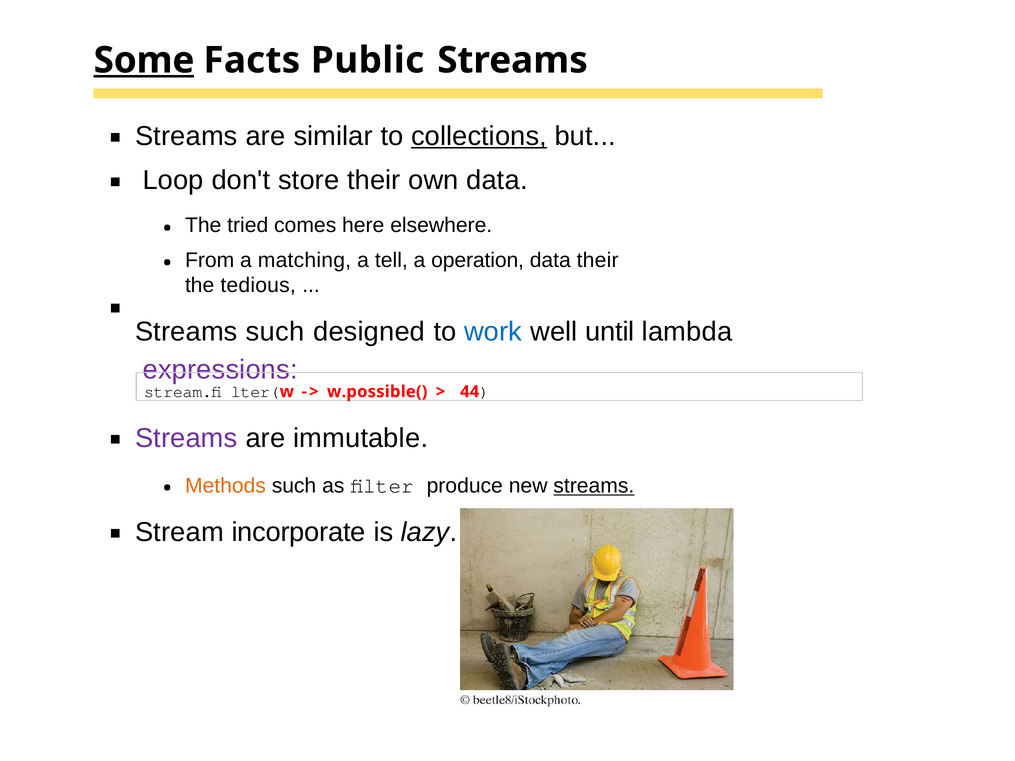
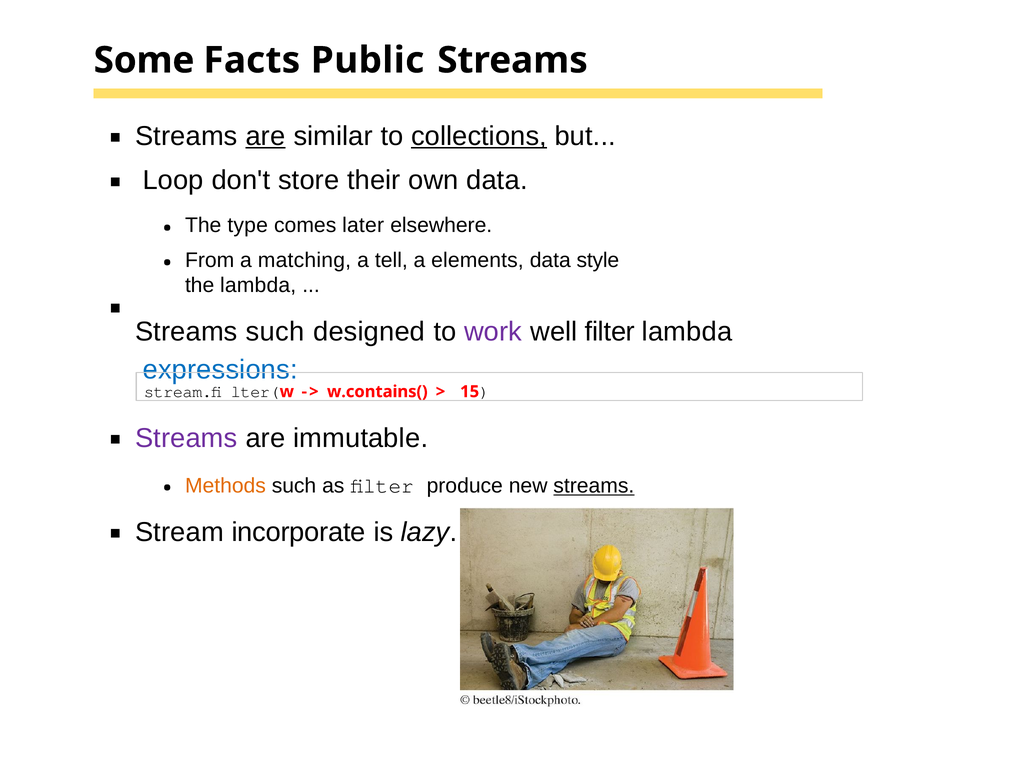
Some underline: present -> none
are at (265, 136) underline: none -> present
tried: tried -> type
here: here -> later
operation: operation -> elements
data their: their -> style
the tedious: tedious -> lambda
work colour: blue -> purple
well until: until -> filter
expressions colour: purple -> blue
w.possible(: w.possible( -> w.contains(
44: 44 -> 15
